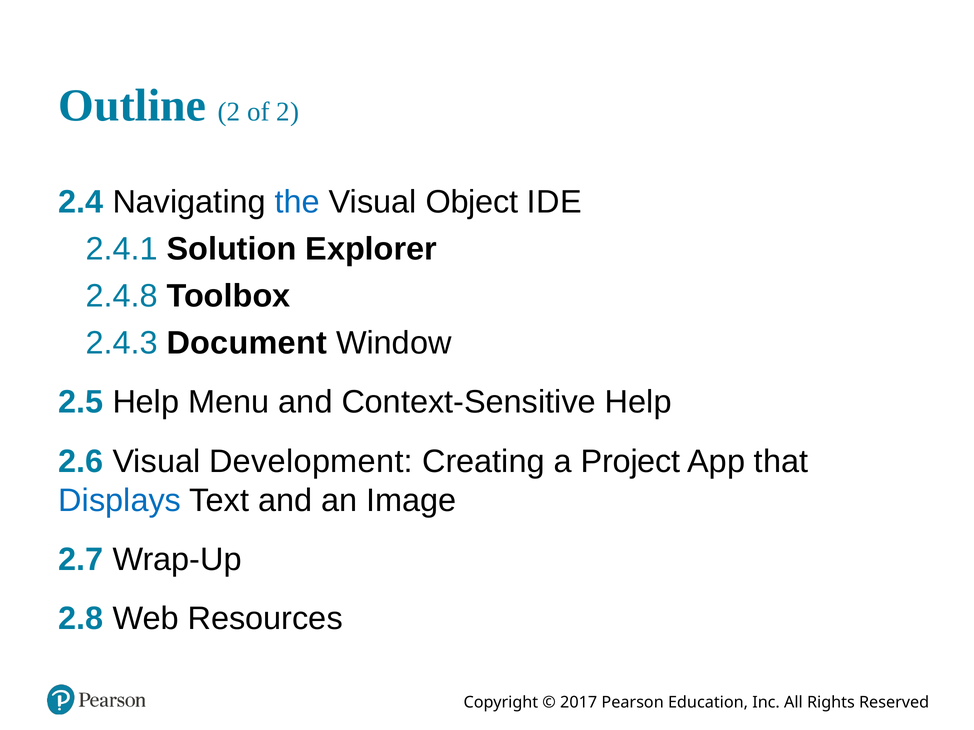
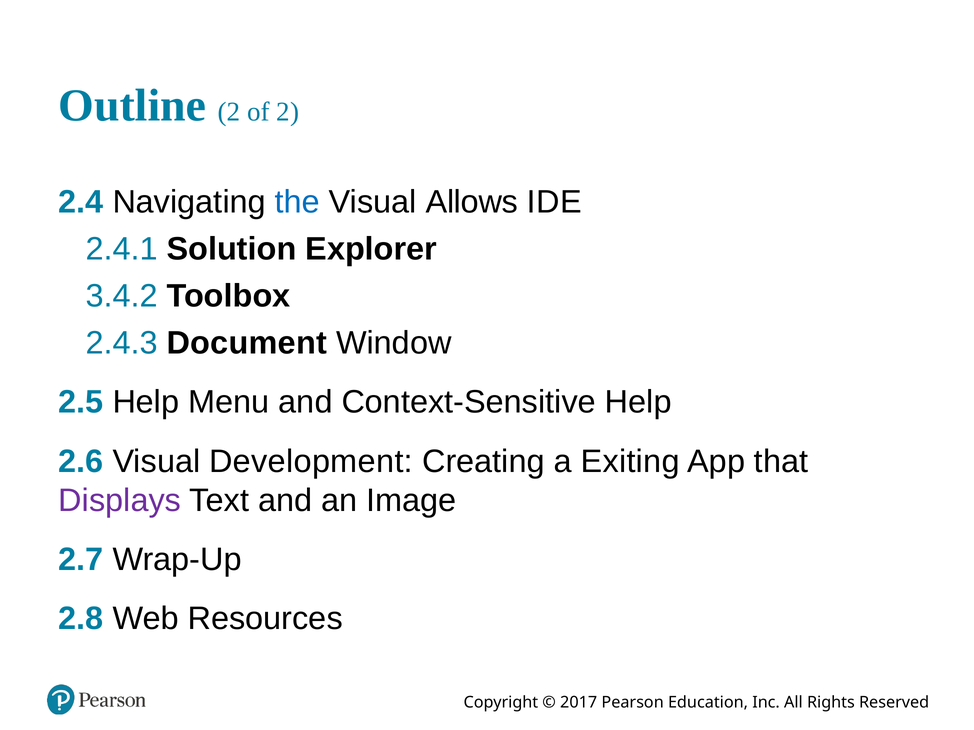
Object: Object -> Allows
2.4.8: 2.4.8 -> 3.4.2
Project: Project -> Exiting
Displays colour: blue -> purple
